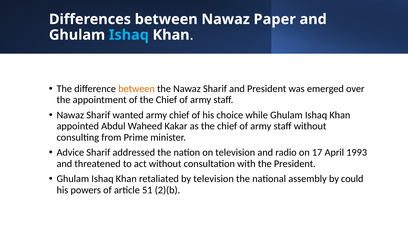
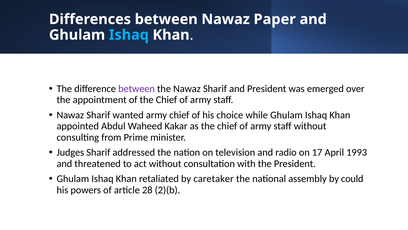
between at (137, 89) colour: orange -> purple
Advice: Advice -> Judges
by television: television -> caretaker
51: 51 -> 28
